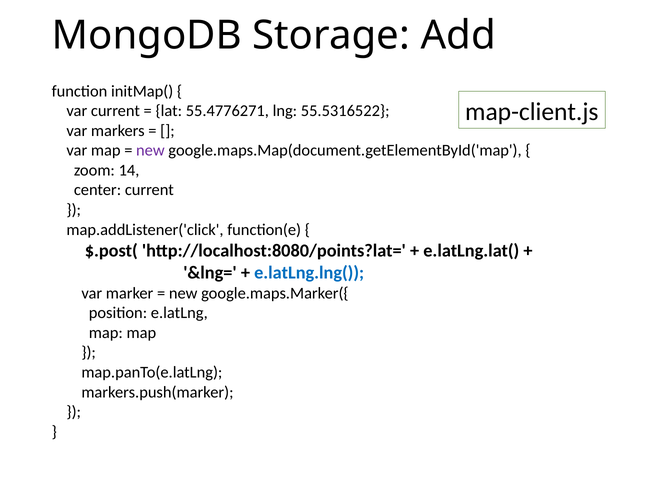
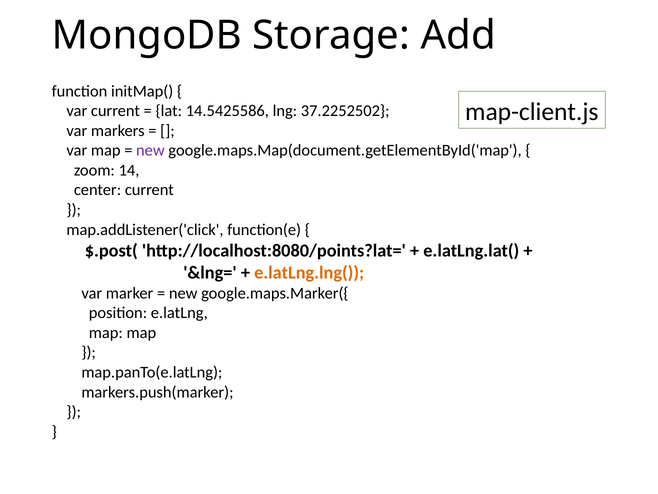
55.4776271: 55.4776271 -> 14.5425586
55.5316522: 55.5316522 -> 37.2252502
e.latLng.lng( colour: blue -> orange
